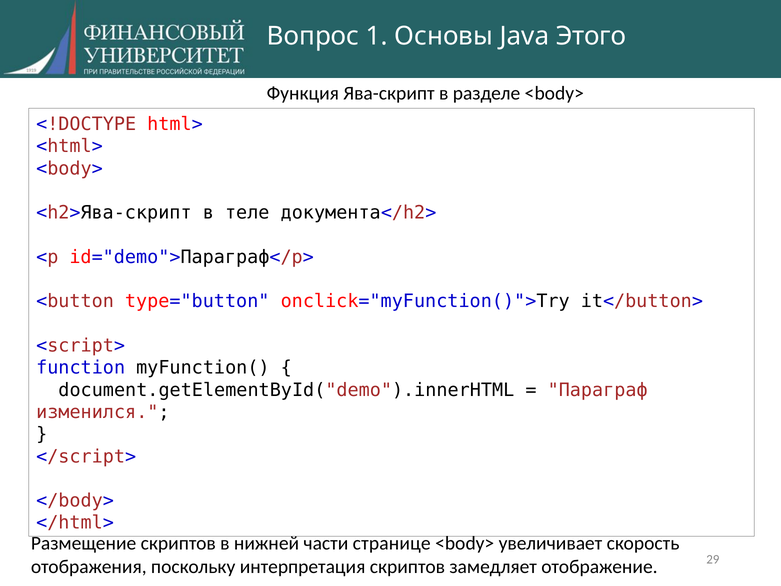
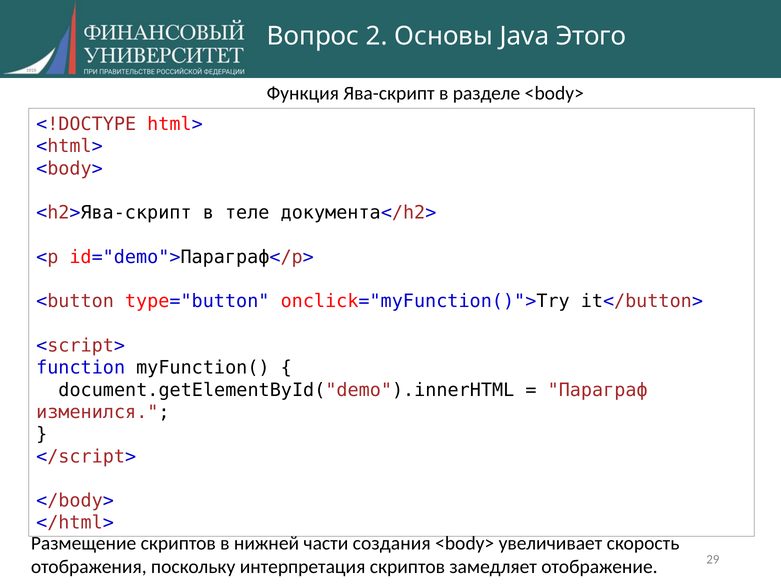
1: 1 -> 2
странице: странице -> создания
